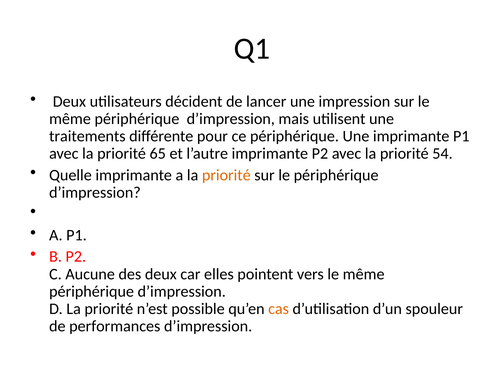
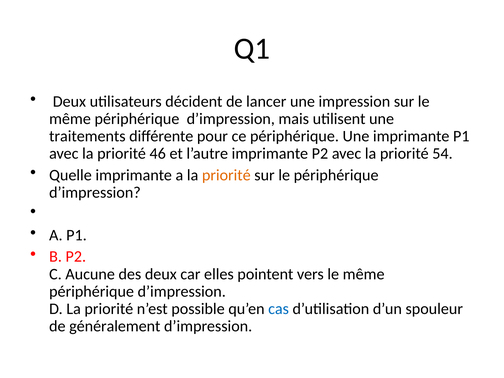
65: 65 -> 46
cas colour: orange -> blue
performances: performances -> généralement
